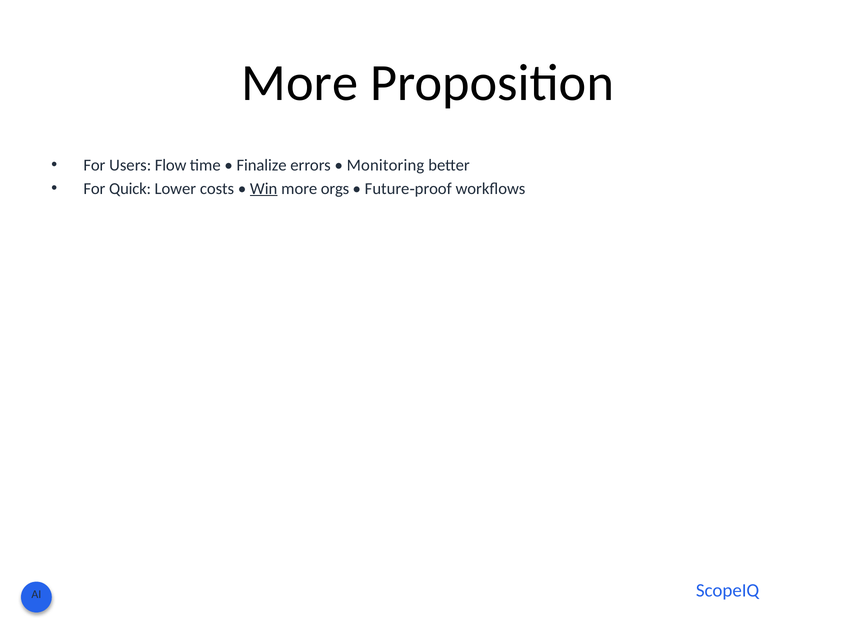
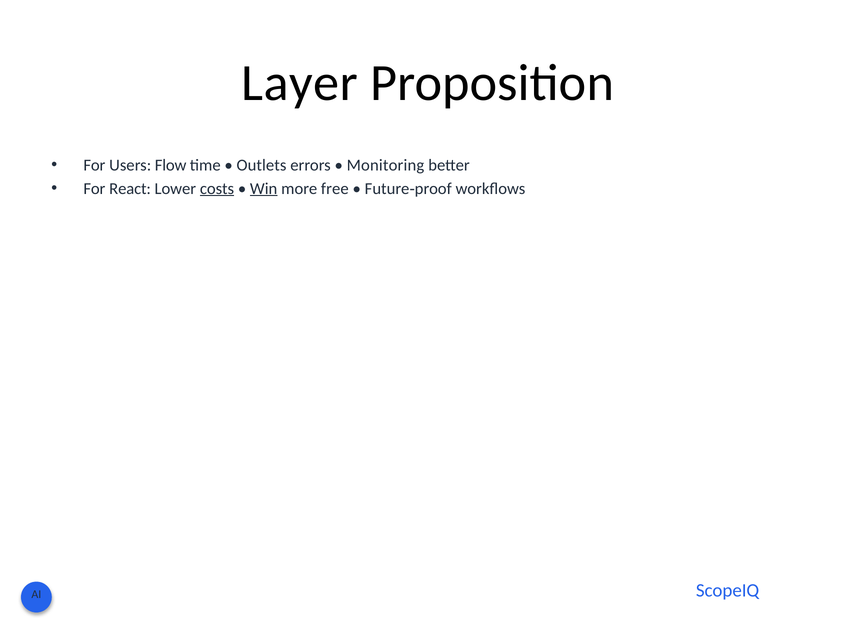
More at (300, 83): More -> Layer
Finalize: Finalize -> Outlets
Quick: Quick -> React
costs underline: none -> present
orgs: orgs -> free
